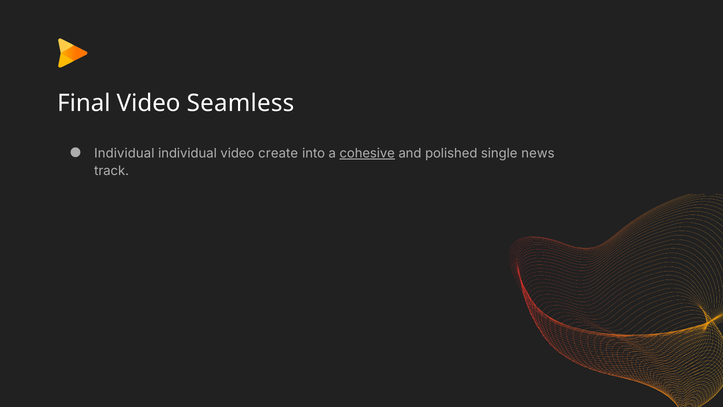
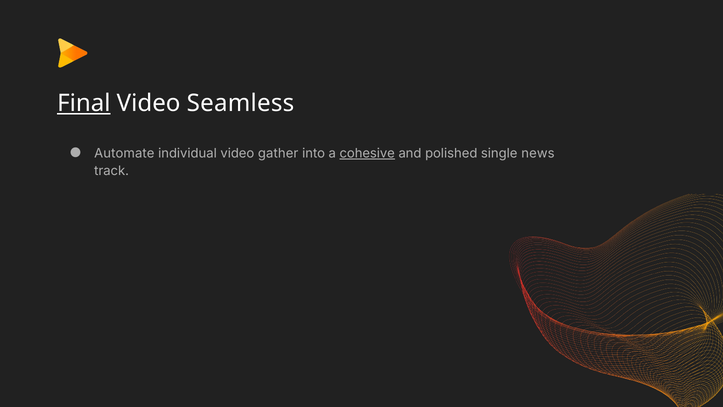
Final underline: none -> present
Individual at (124, 153): Individual -> Automate
create: create -> gather
